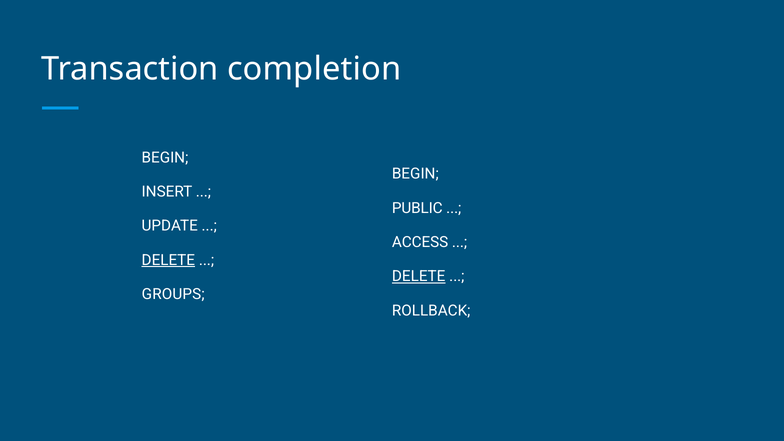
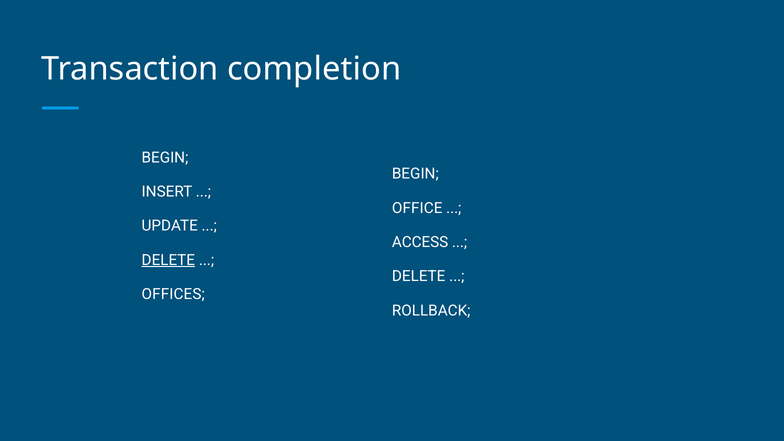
PUBLIC: PUBLIC -> OFFICE
DELETE at (419, 276) underline: present -> none
GROUPS: GROUPS -> OFFICES
